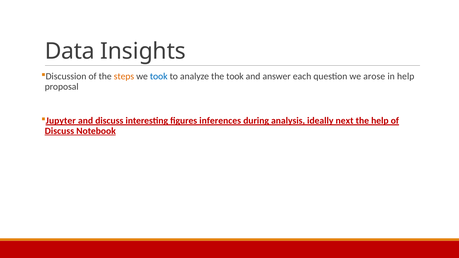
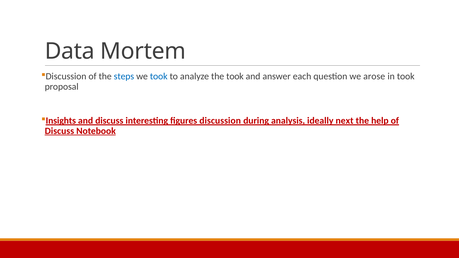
Insights: Insights -> Mortem
steps colour: orange -> blue
in help: help -> took
Jupyter: Jupyter -> Insights
figures inferences: inferences -> discussion
